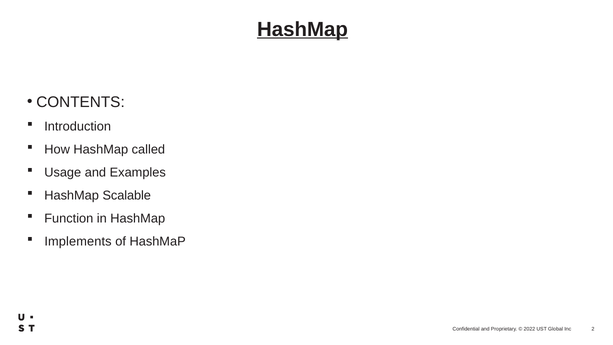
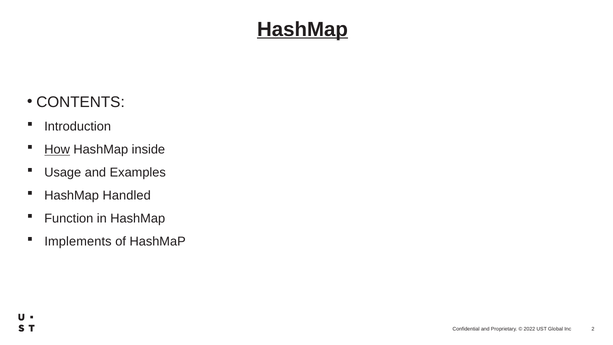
How underline: none -> present
called: called -> inside
Scalable: Scalable -> Handled
